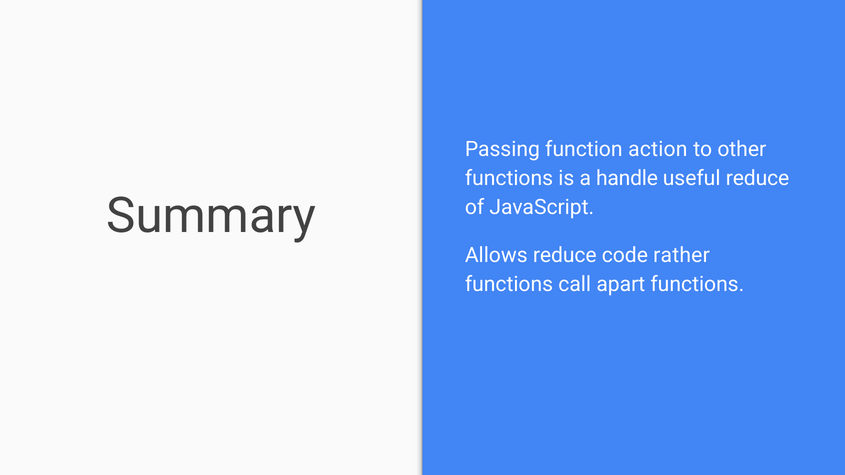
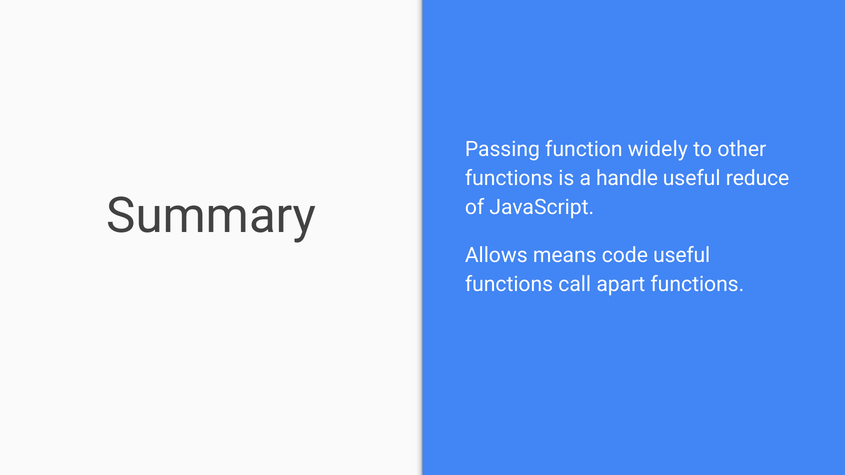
action: action -> widely
Allows reduce: reduce -> means
code rather: rather -> useful
